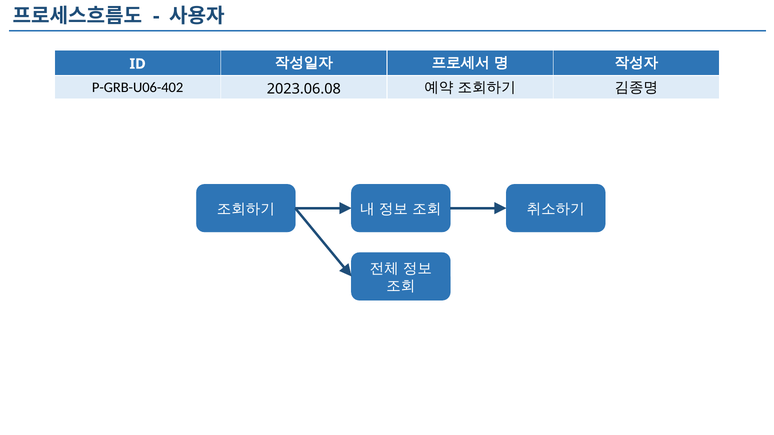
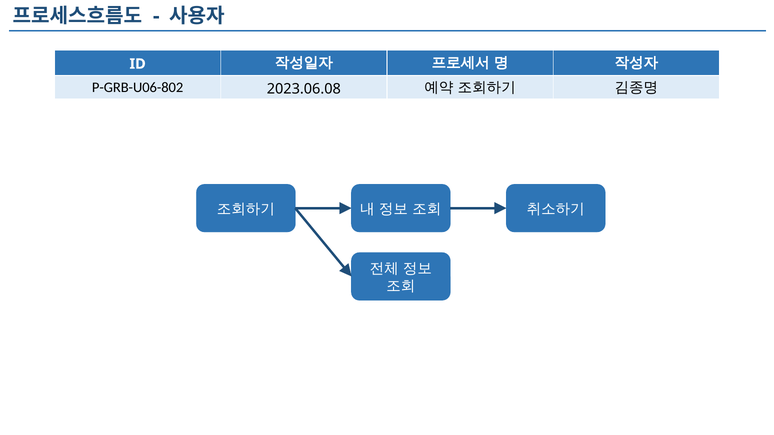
P-GRB-U06-402: P-GRB-U06-402 -> P-GRB-U06-802
